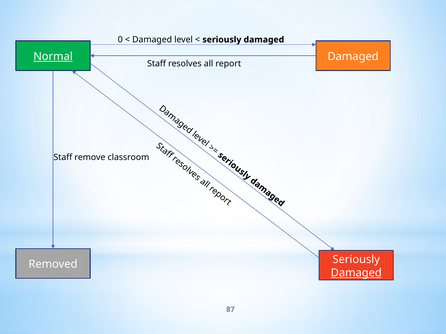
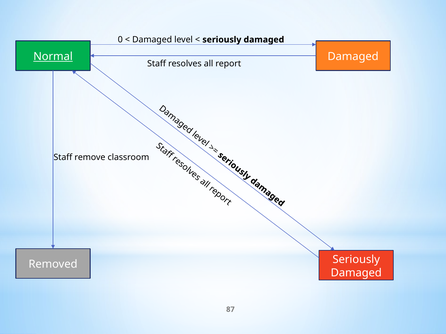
Damaged at (356, 273) underline: present -> none
